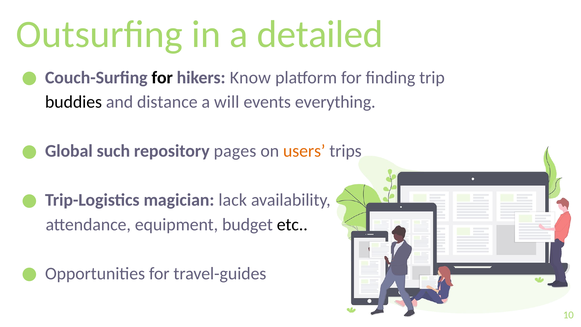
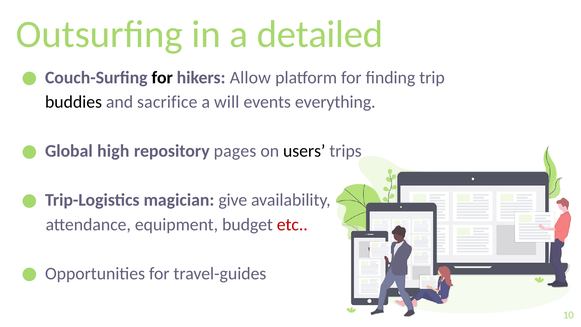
Know: Know -> Allow
distance: distance -> sacrifice
such: such -> high
users colour: orange -> black
lack: lack -> give
etc colour: black -> red
